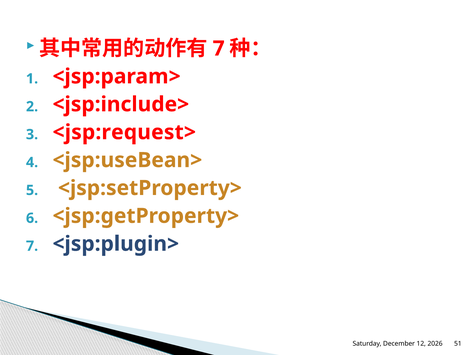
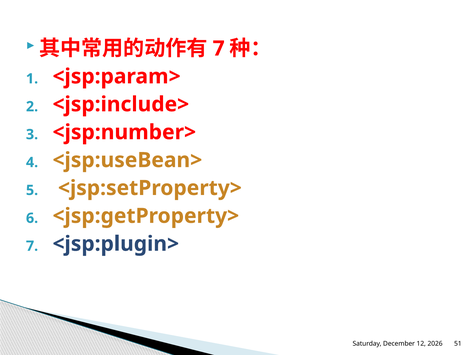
<jsp:request>: <jsp:request> -> <jsp:number>
